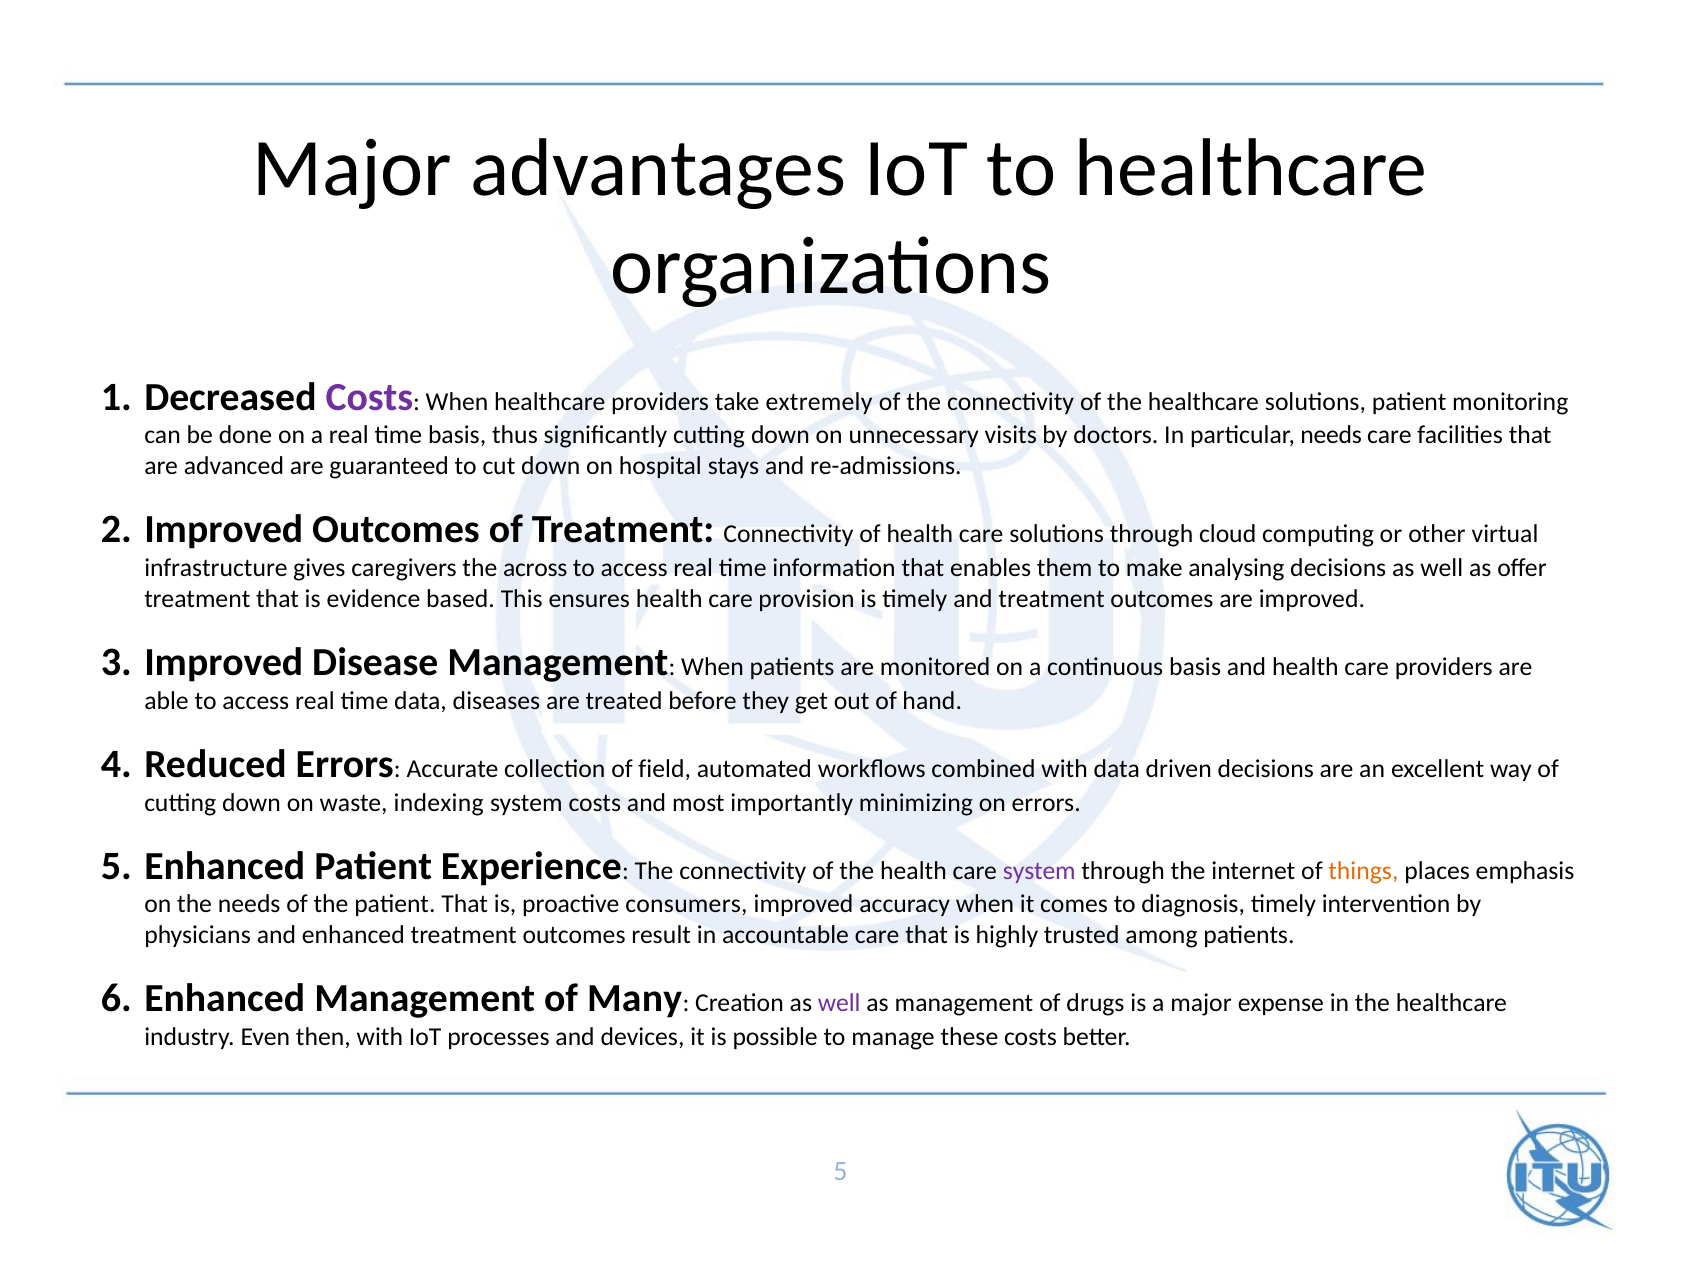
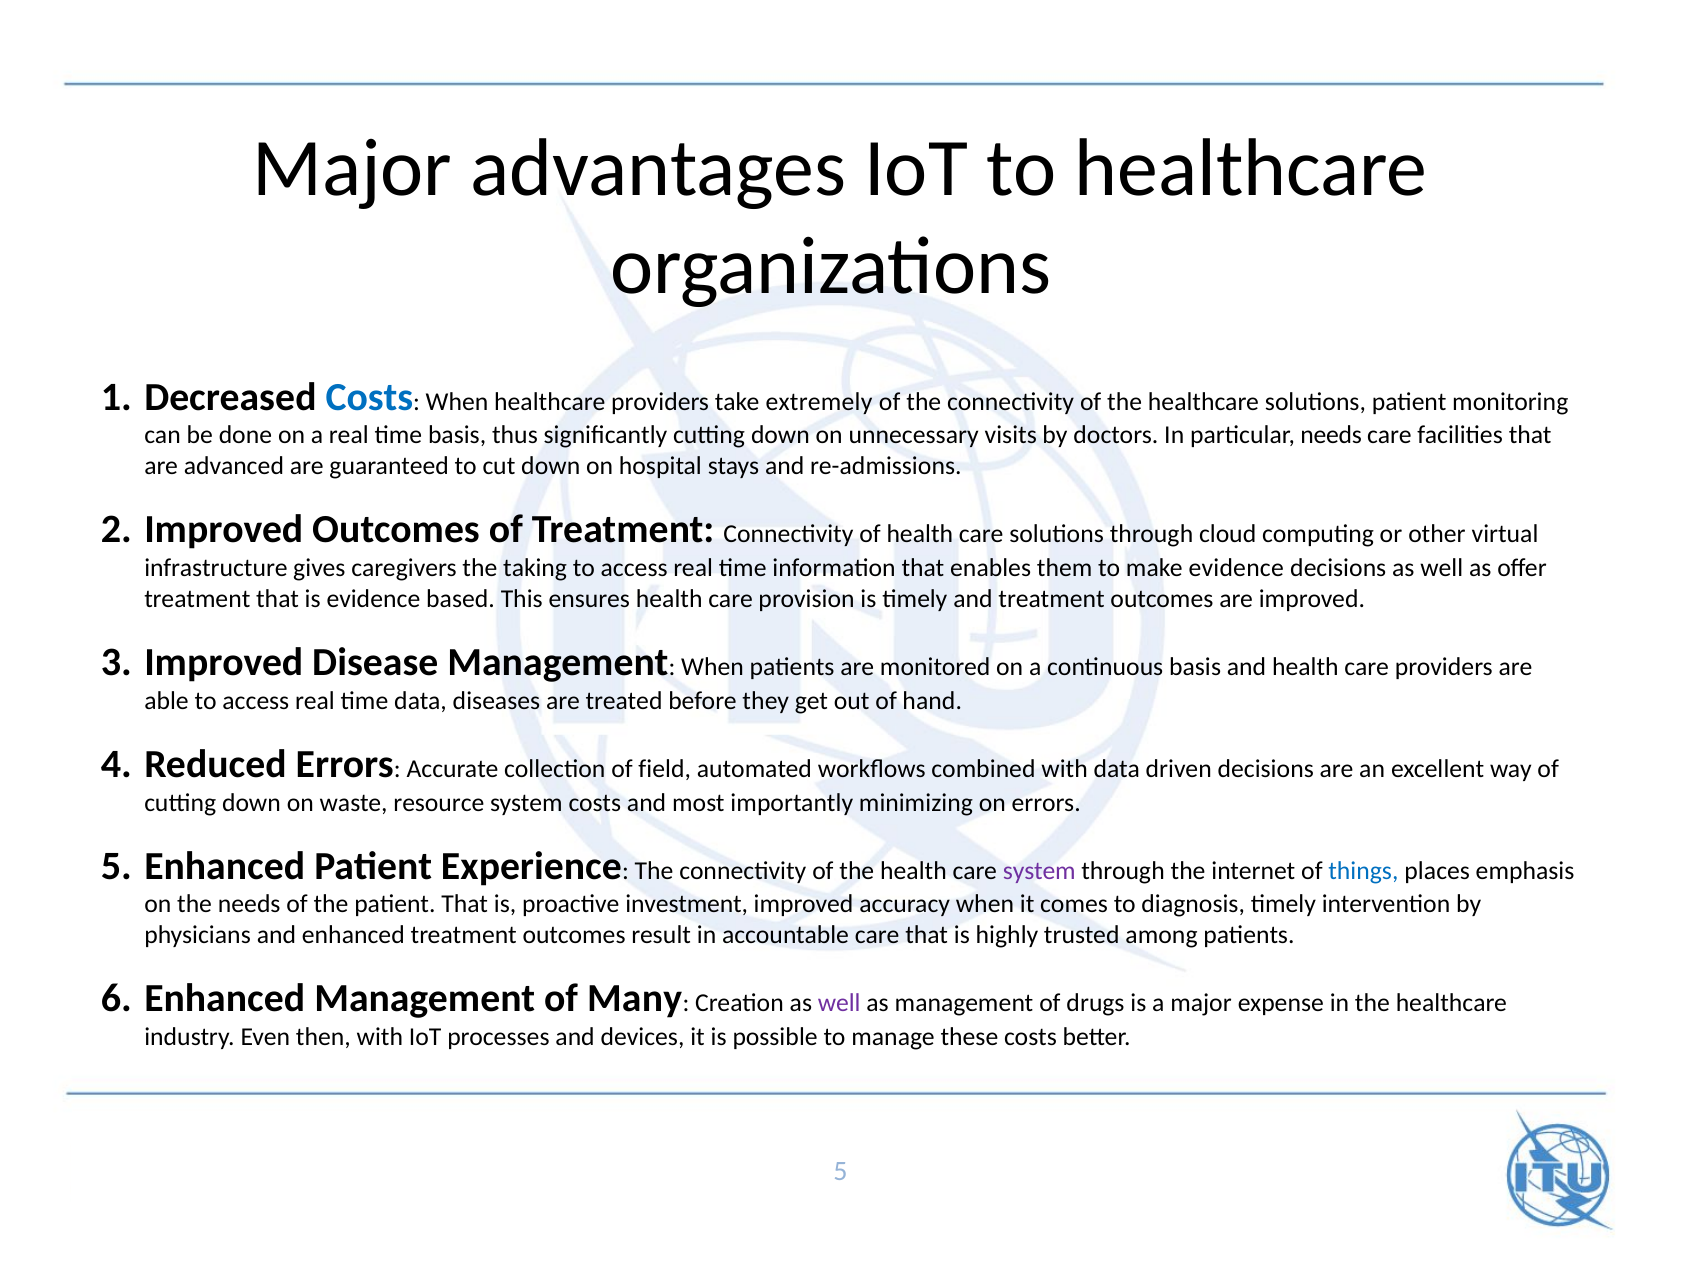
Costs at (369, 397) colour: purple -> blue
across: across -> taking
make analysing: analysing -> evidence
indexing: indexing -> resource
things colour: orange -> blue
consumers: consumers -> investment
